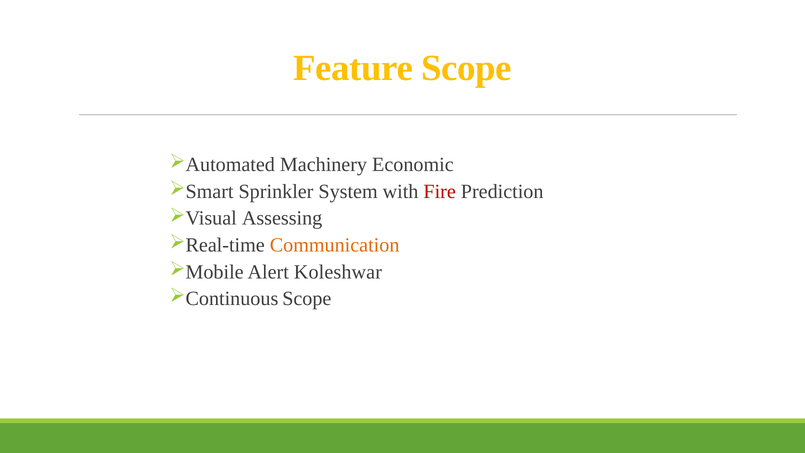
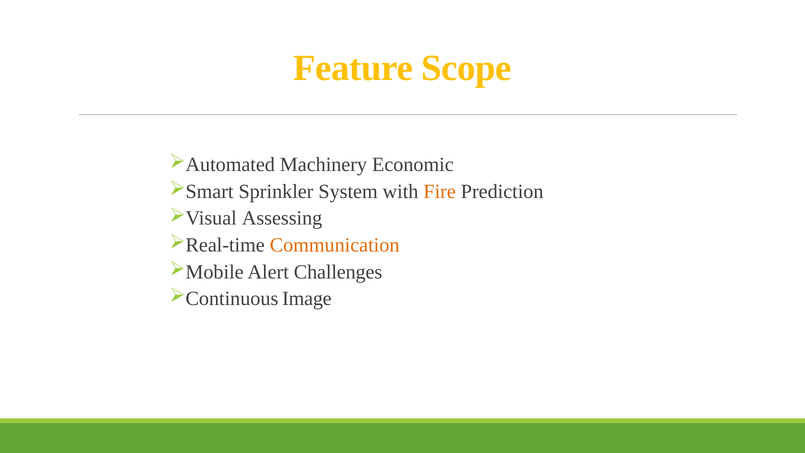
Fire colour: red -> orange
Koleshwar: Koleshwar -> Challenges
Scope at (307, 299): Scope -> Image
